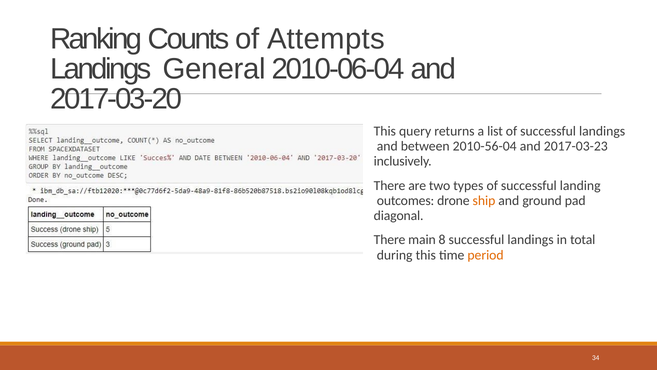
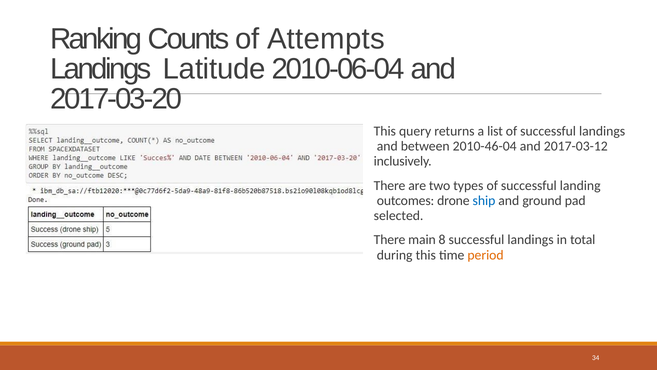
General: General -> Latitude
2010-56-04: 2010-56-04 -> 2010-46-04
2017-03-23: 2017-03-23 -> 2017-03-12
ship colour: orange -> blue
diagonal: diagonal -> selected
